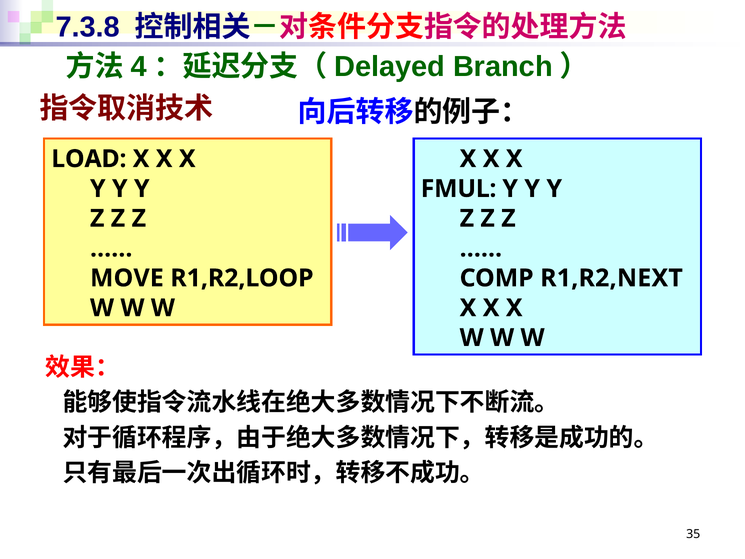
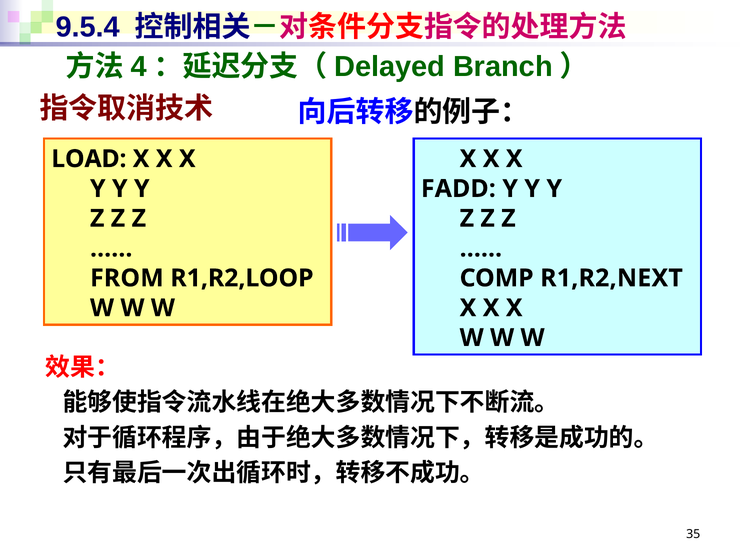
7.3.8: 7.3.8 -> 9.5.4
FMUL: FMUL -> FADD
MOVE: MOVE -> FROM
